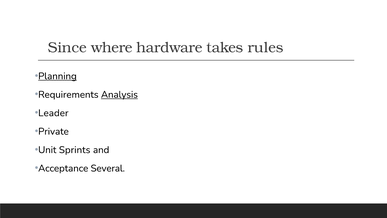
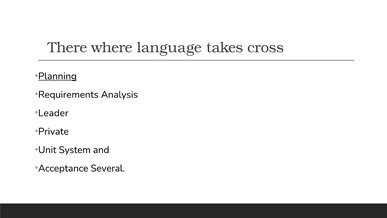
Since: Since -> There
hardware: hardware -> language
rules: rules -> cross
Analysis underline: present -> none
Sprints: Sprints -> System
